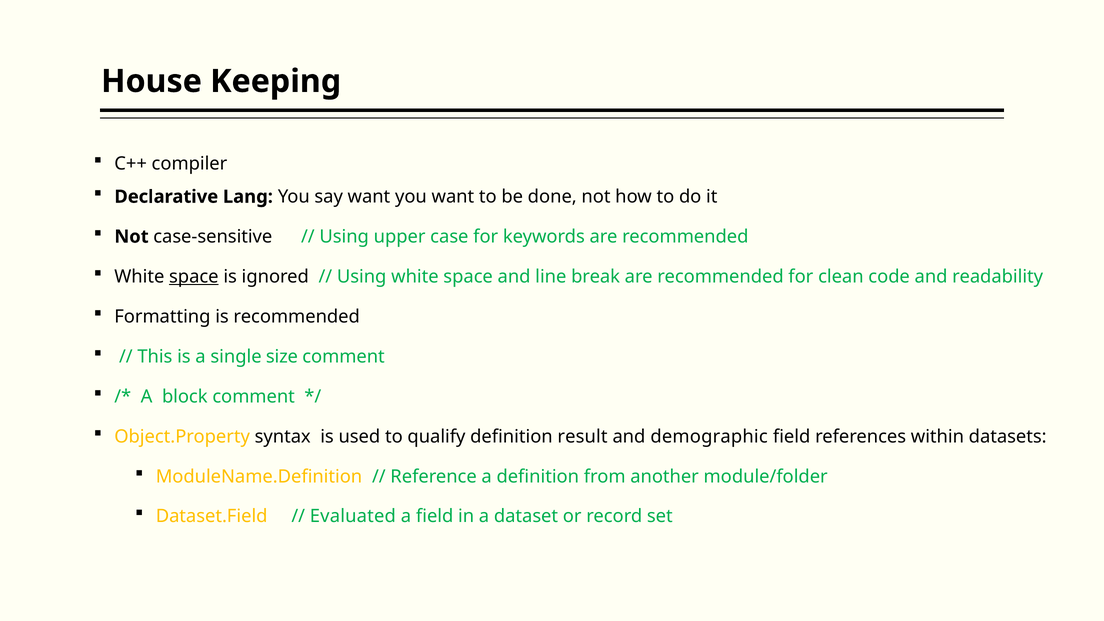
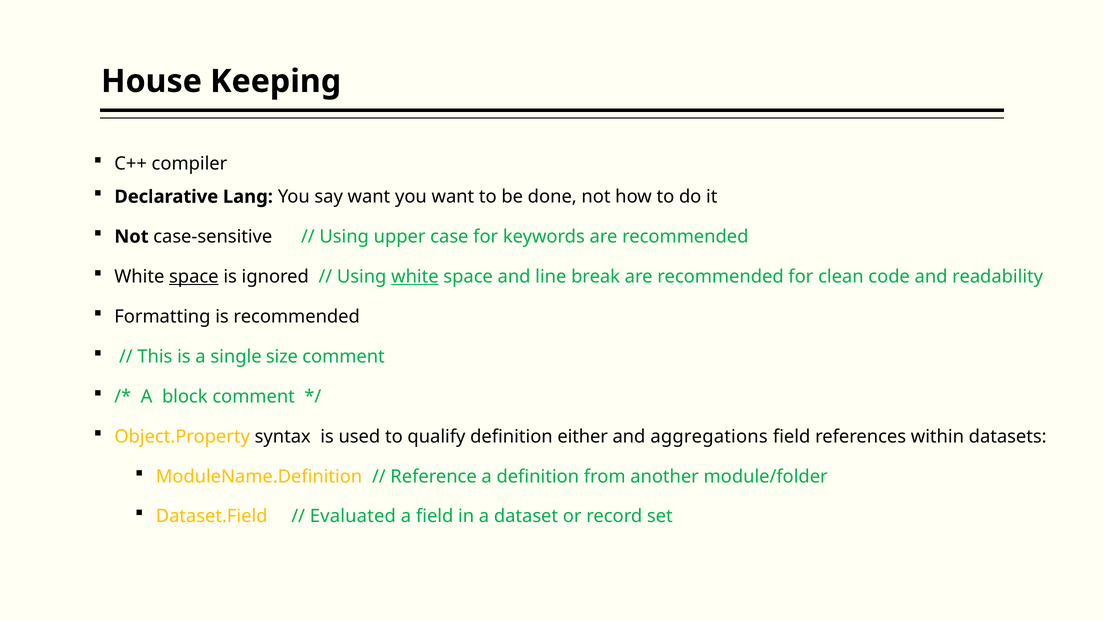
white at (415, 277) underline: none -> present
result: result -> either
demographic: demographic -> aggregations
